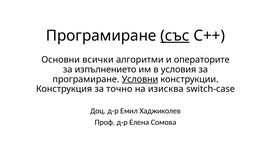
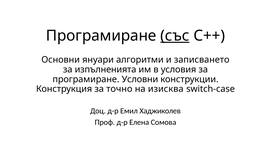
всички: всички -> януари
операторите: операторите -> записването
изпълнението: изпълнението -> изпълненията
Условни underline: present -> none
